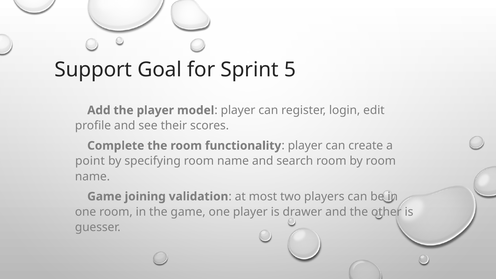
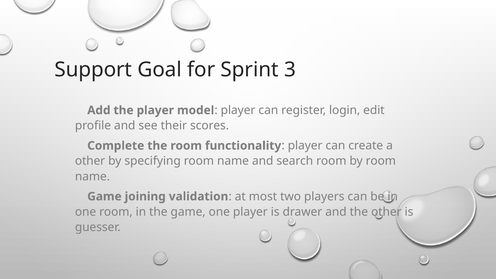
5: 5 -> 3
point at (90, 161): point -> other
